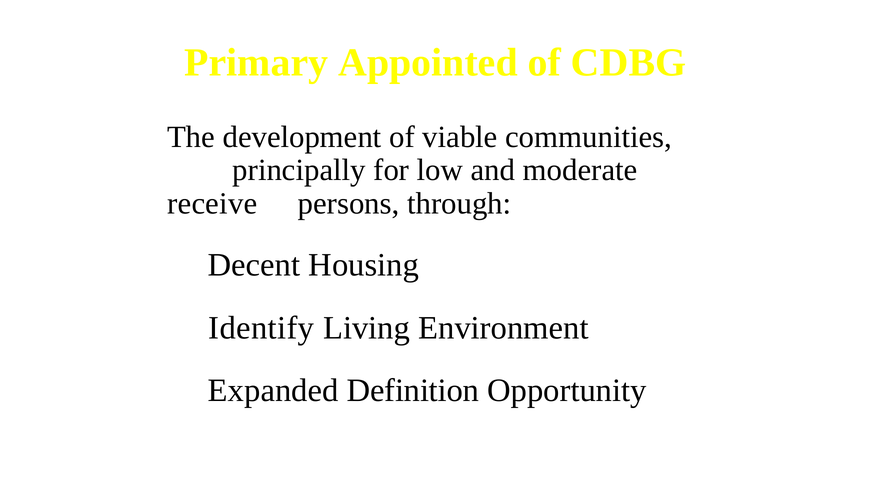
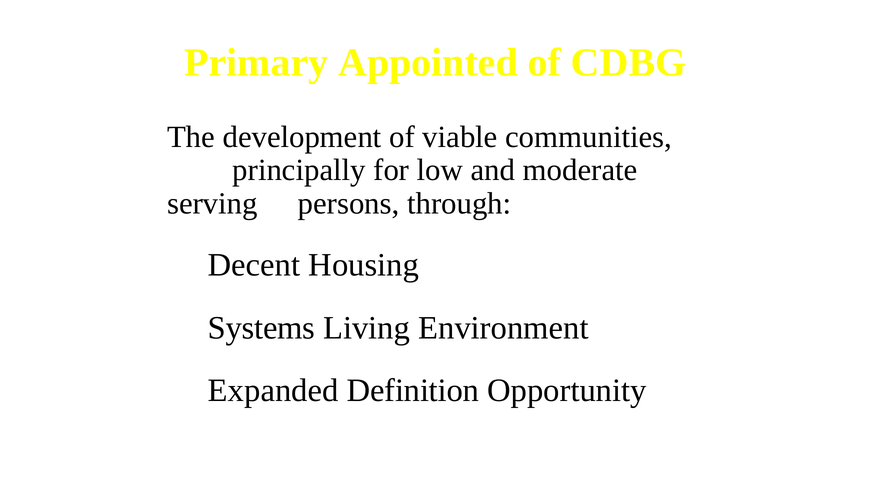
receive: receive -> serving
Identify: Identify -> Systems
